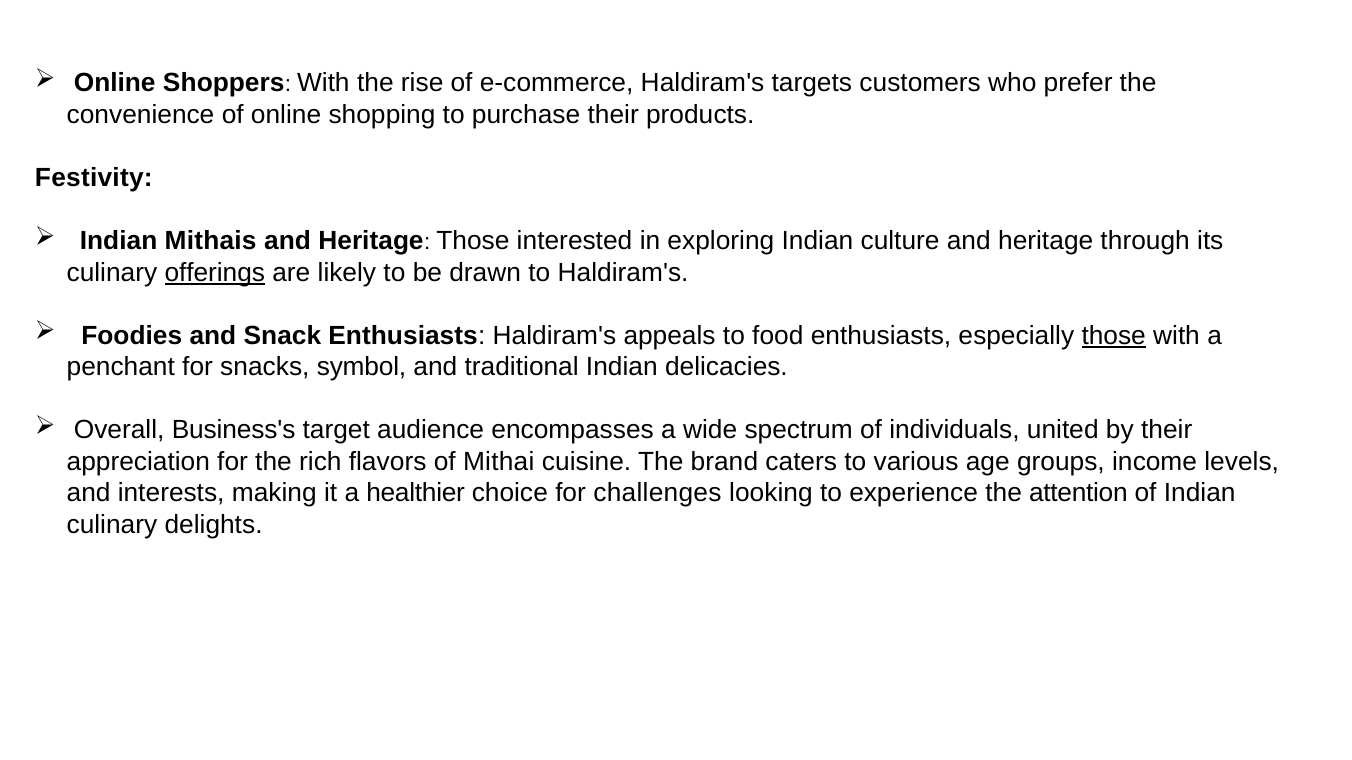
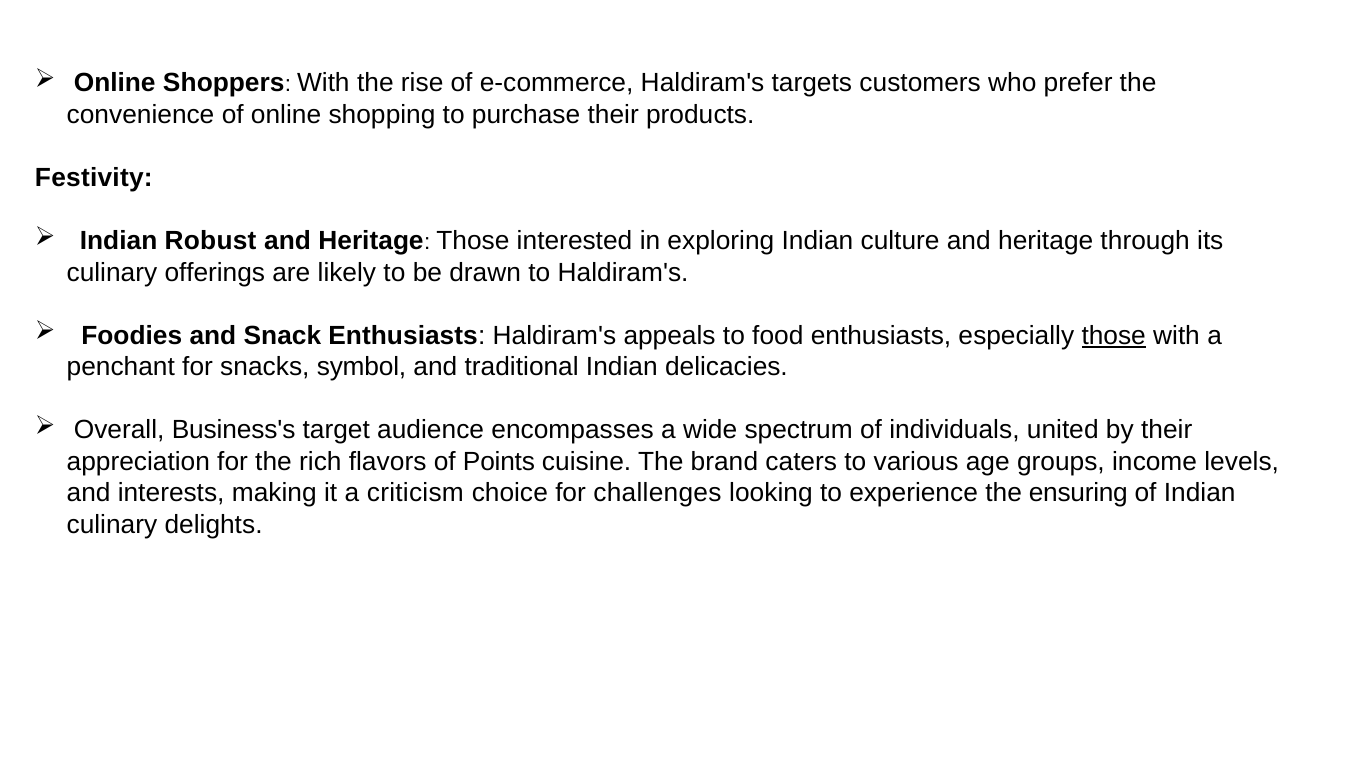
Mithais: Mithais -> Robust
offerings underline: present -> none
Mithai: Mithai -> Points
healthier: healthier -> criticism
attention: attention -> ensuring
